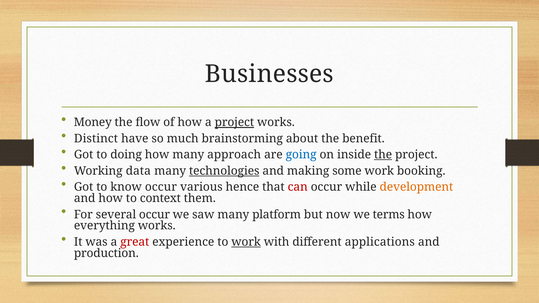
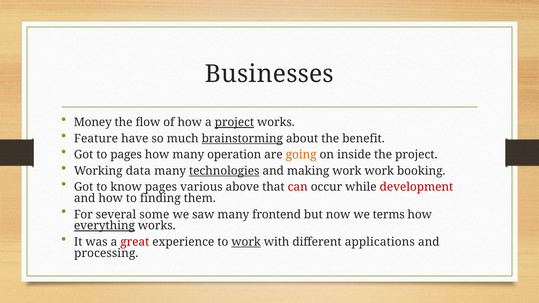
Distinct: Distinct -> Feature
brainstorming underline: none -> present
to doing: doing -> pages
approach: approach -> operation
going colour: blue -> orange
the at (383, 155) underline: present -> none
making some: some -> work
know occur: occur -> pages
hence: hence -> above
development colour: orange -> red
context: context -> finding
several occur: occur -> some
platform: platform -> frontend
everything underline: none -> present
production: production -> processing
